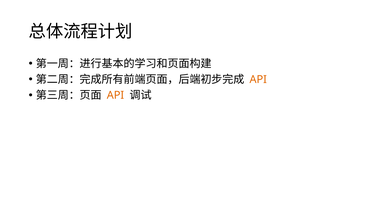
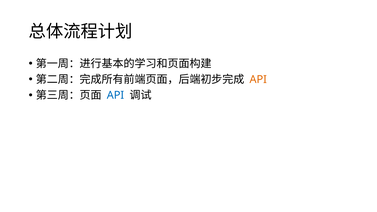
API at (115, 95) colour: orange -> blue
